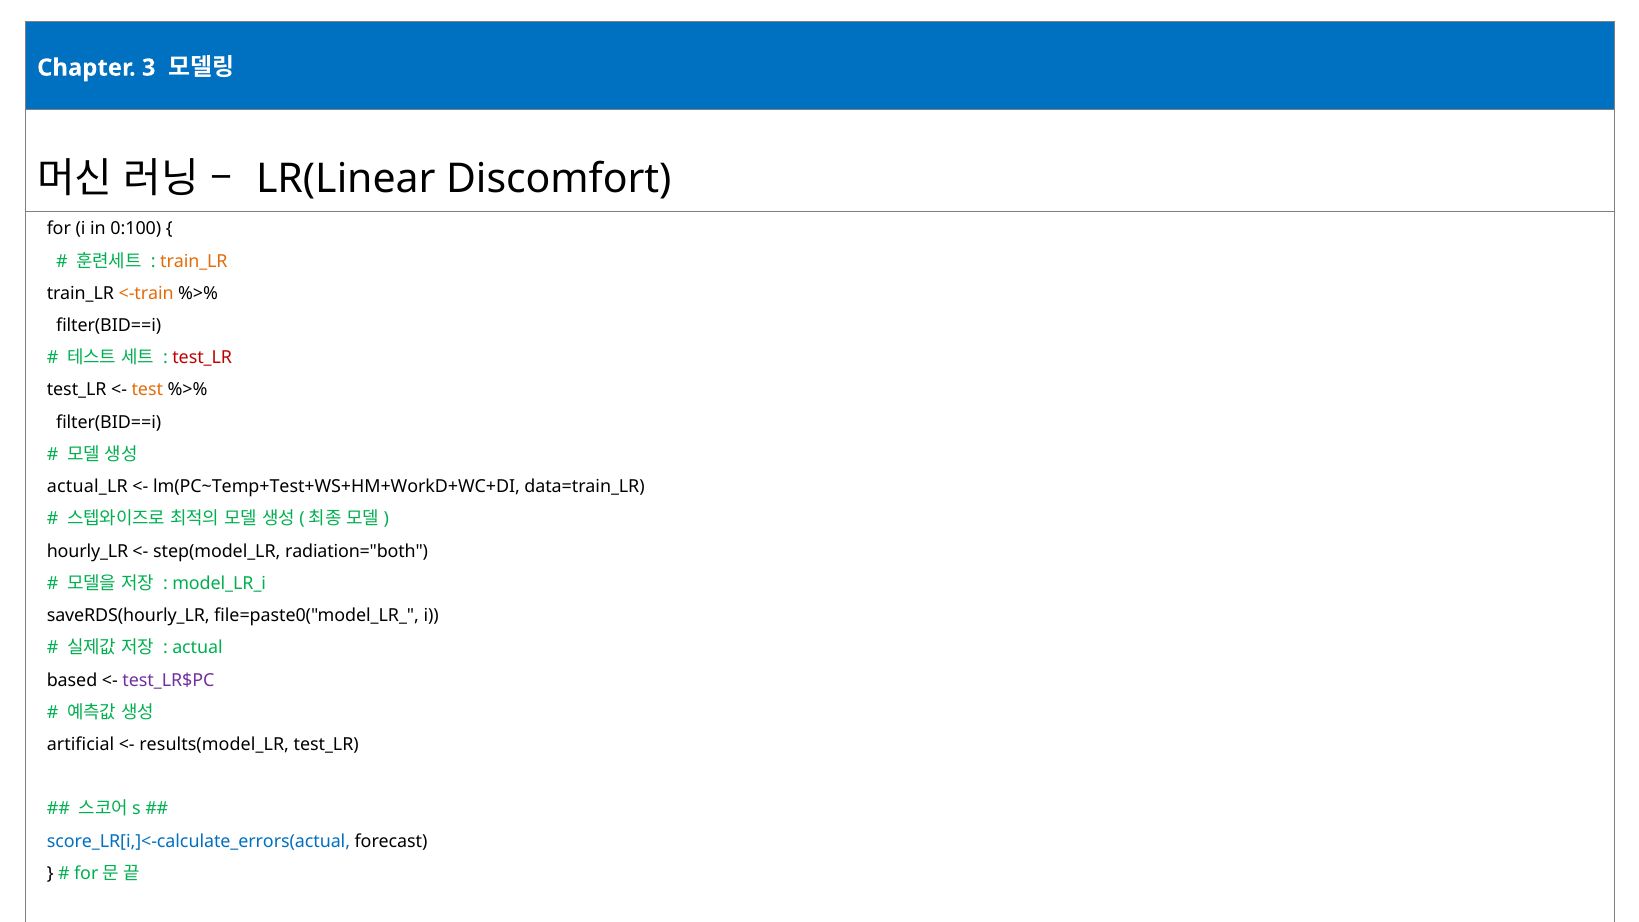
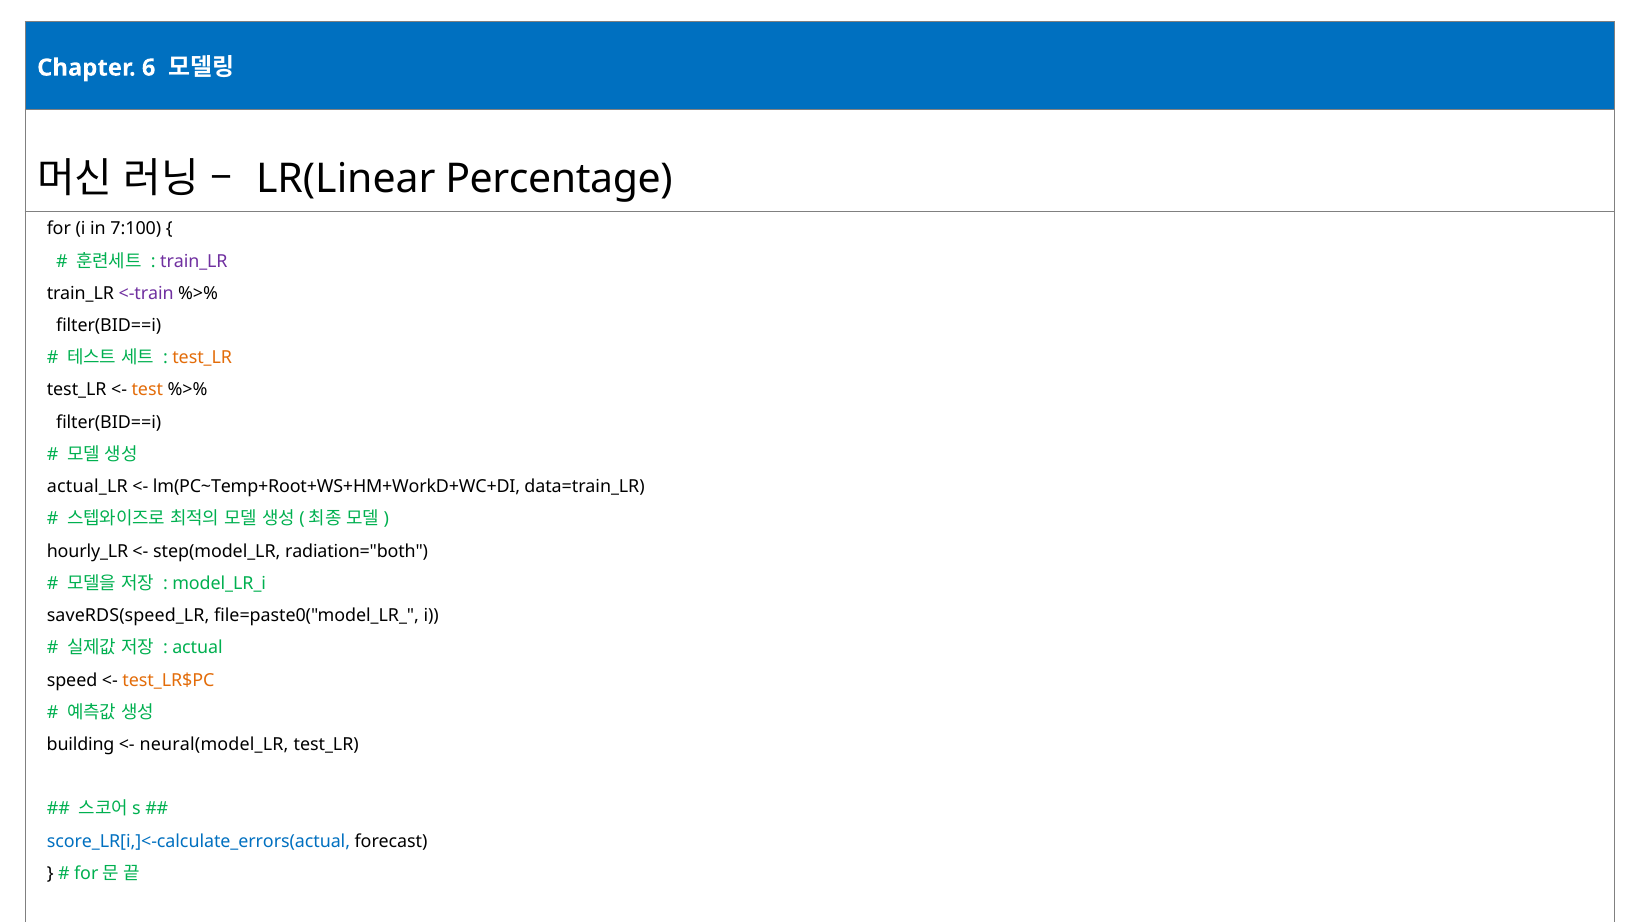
3: 3 -> 6
Discomfort: Discomfort -> Percentage
0:100: 0:100 -> 7:100
train_LR at (194, 261) colour: orange -> purple
<-train colour: orange -> purple
test_LR at (202, 358) colour: red -> orange
lm(PC~Temp+Test+WS+HM+WorkD+WC+DI: lm(PC~Temp+Test+WS+HM+WorkD+WC+DI -> lm(PC~Temp+Root+WS+HM+WorkD+WC+DI
saveRDS(hourly_LR: saveRDS(hourly_LR -> saveRDS(speed_LR
based: based -> speed
test_LR$PC colour: purple -> orange
artificial: artificial -> building
results(model_LR: results(model_LR -> neural(model_LR
